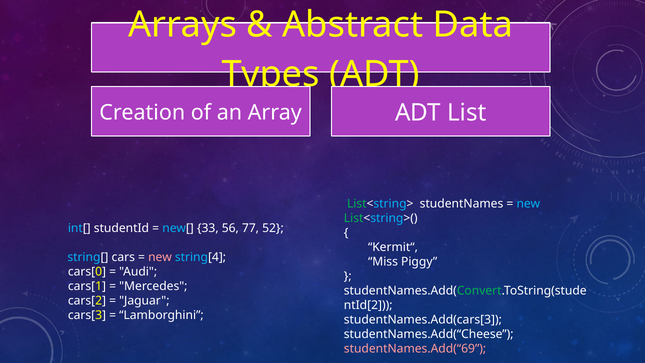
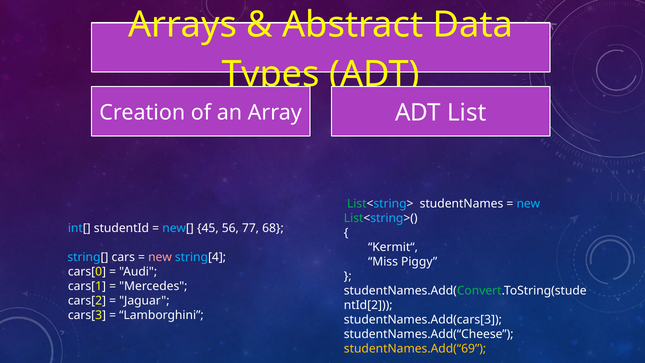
33: 33 -> 45
52: 52 -> 68
studentNames.Add(“69 colour: pink -> yellow
